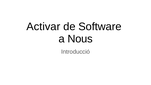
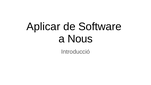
Activar: Activar -> Aplicar
